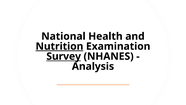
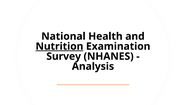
Survey underline: present -> none
